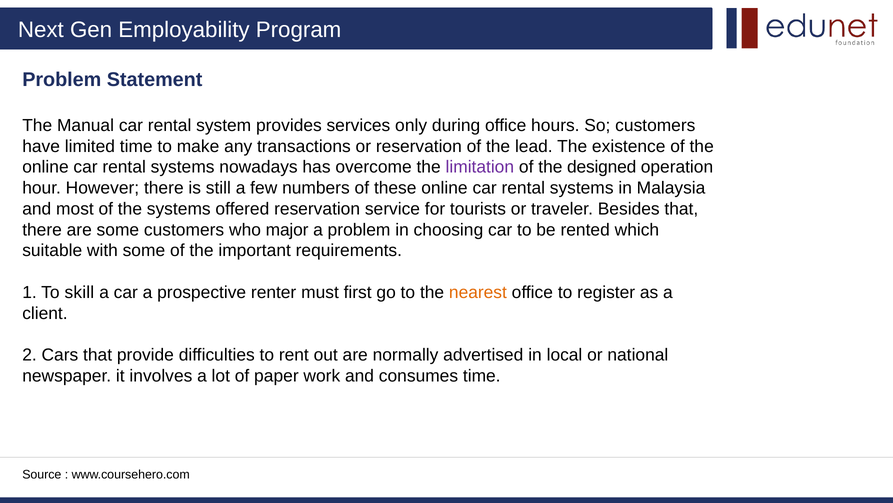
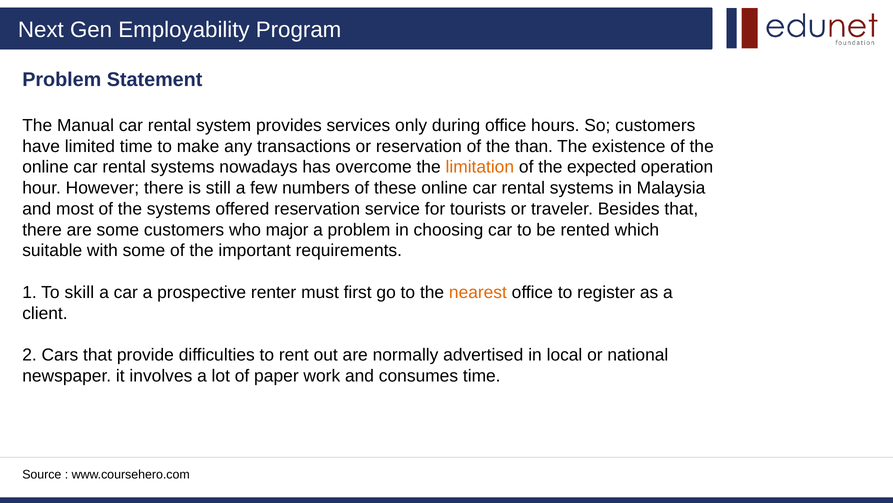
lead: lead -> than
limitation colour: purple -> orange
designed: designed -> expected
